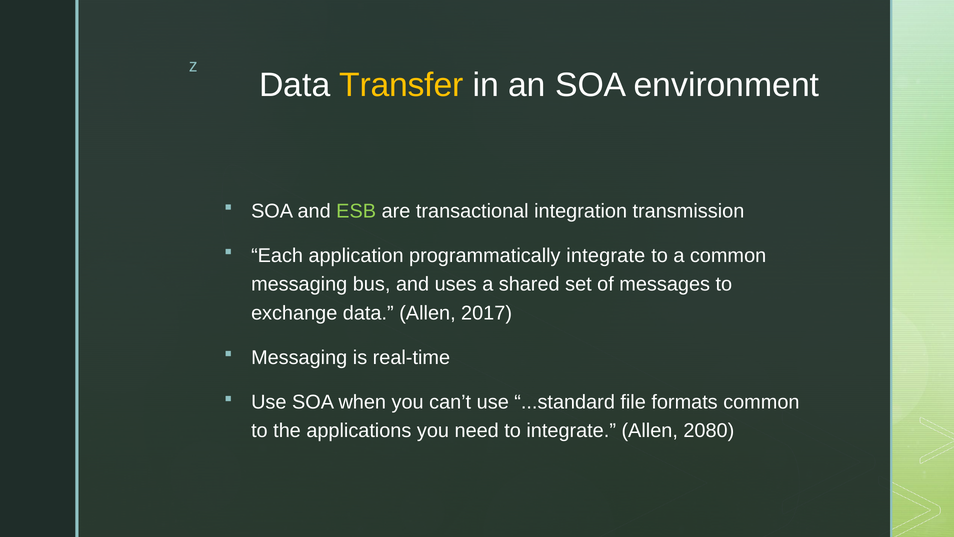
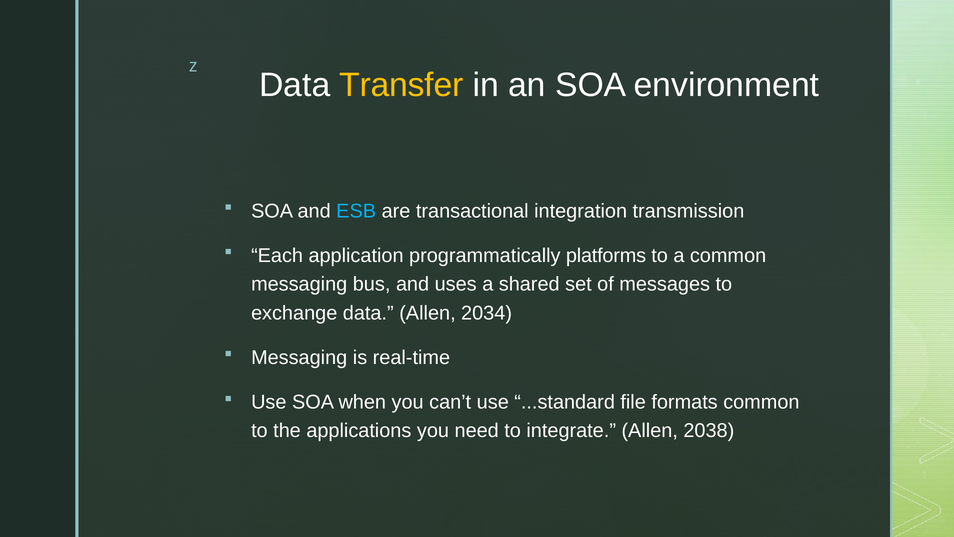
ESB colour: light green -> light blue
programmatically integrate: integrate -> platforms
2017: 2017 -> 2034
2080: 2080 -> 2038
